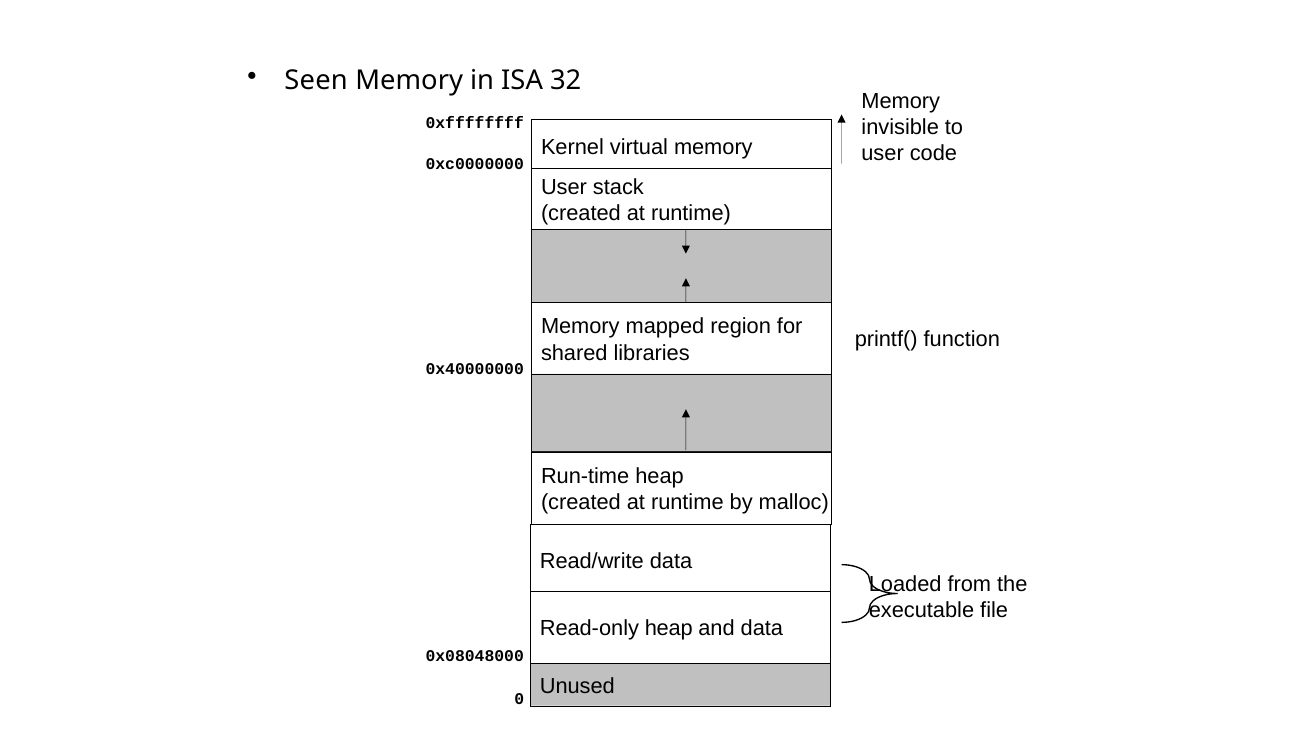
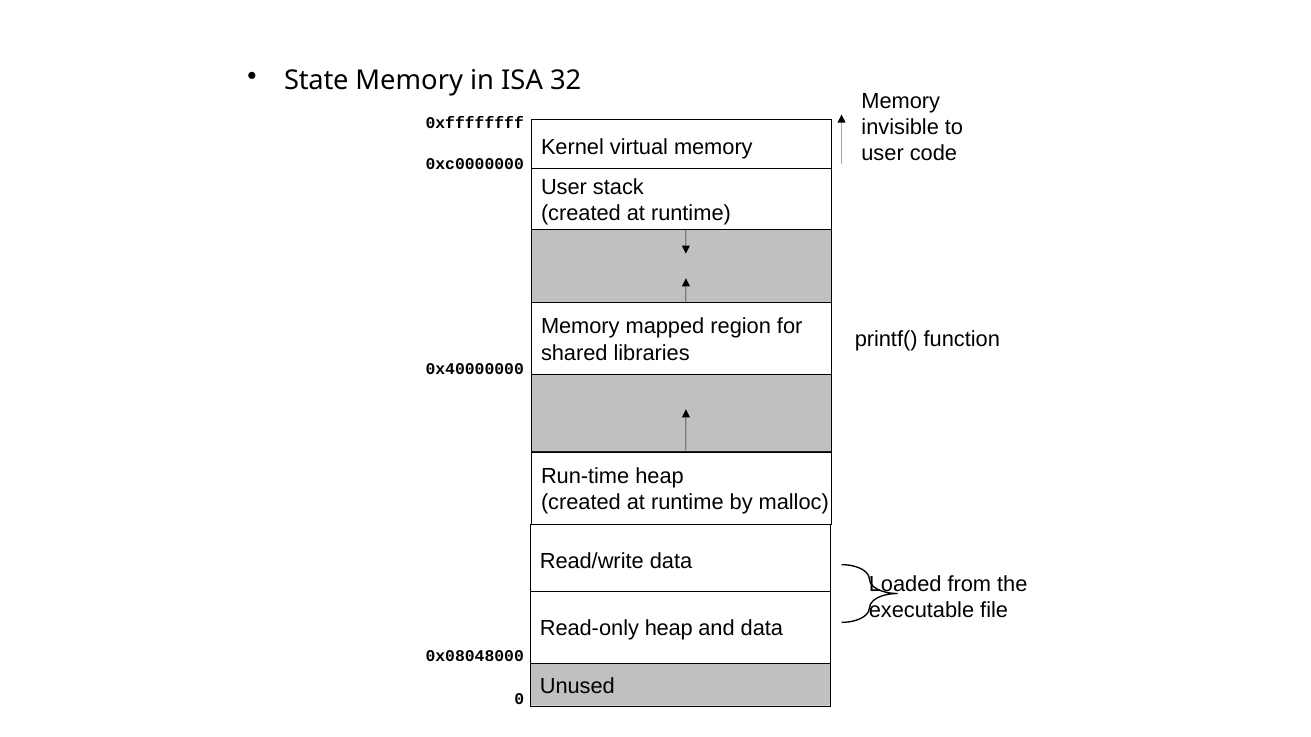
Seen: Seen -> State
